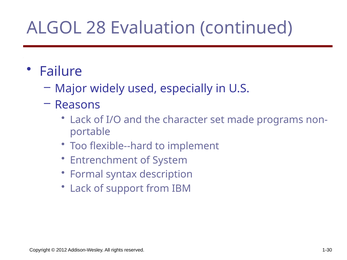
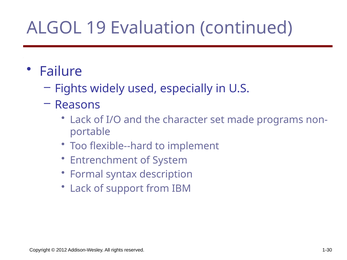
28: 28 -> 19
Major: Major -> Fights
